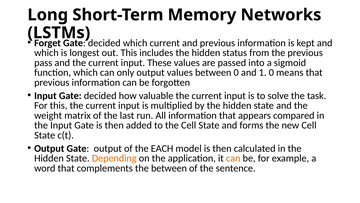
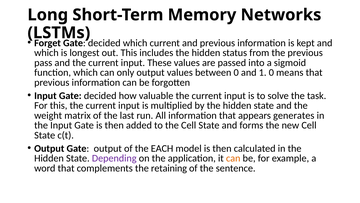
compared: compared -> generates
Depending colour: orange -> purple
the between: between -> retaining
